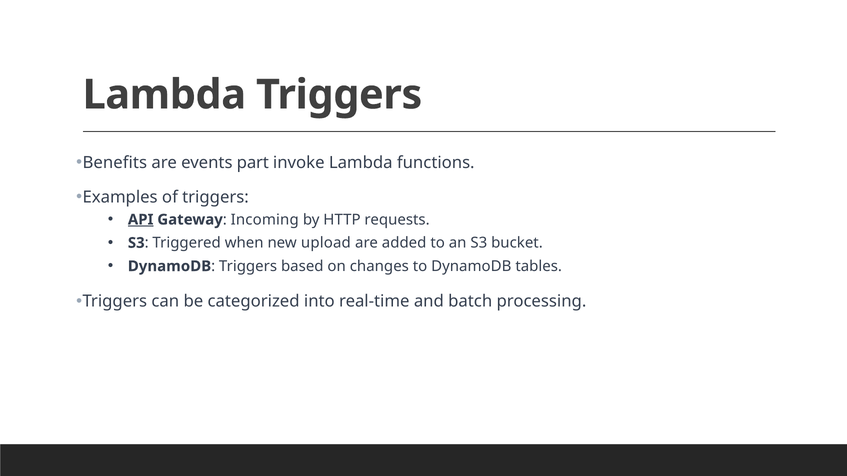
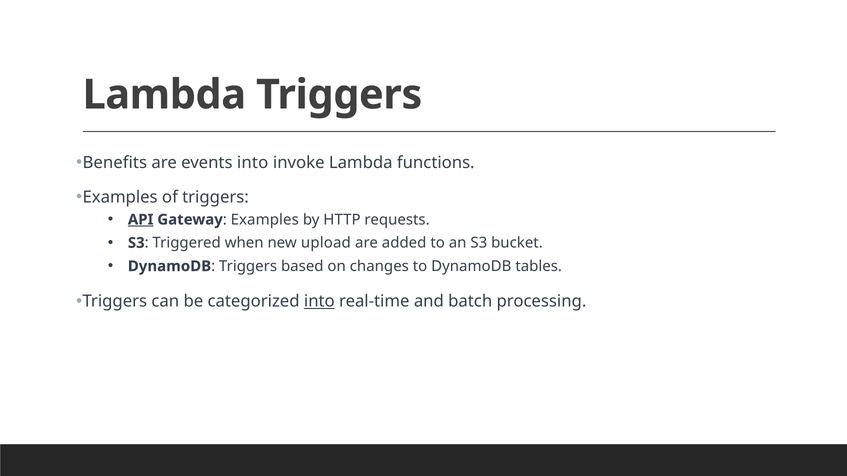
events part: part -> into
Gateway Incoming: Incoming -> Examples
into at (319, 302) underline: none -> present
